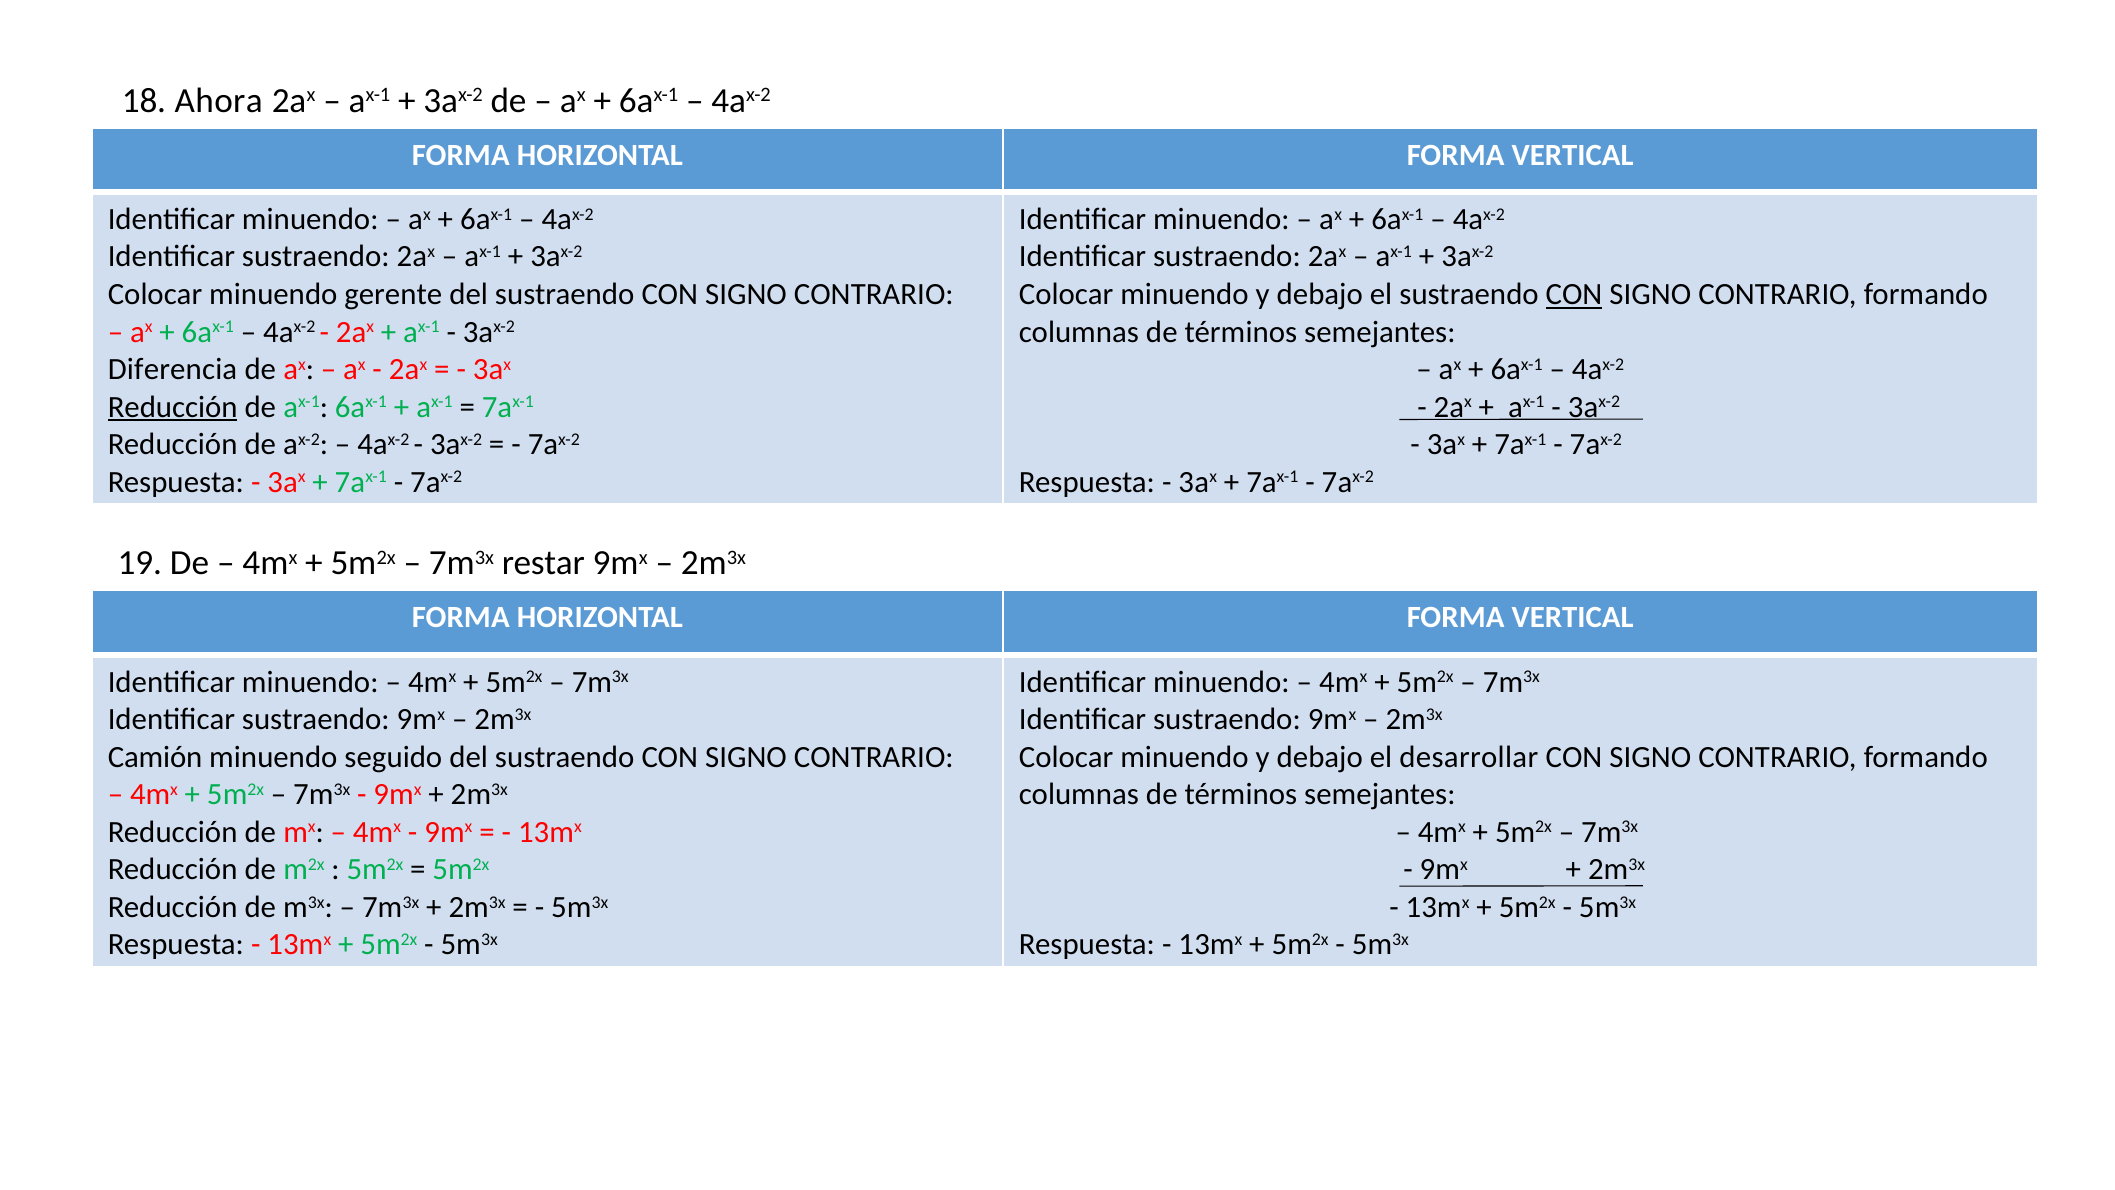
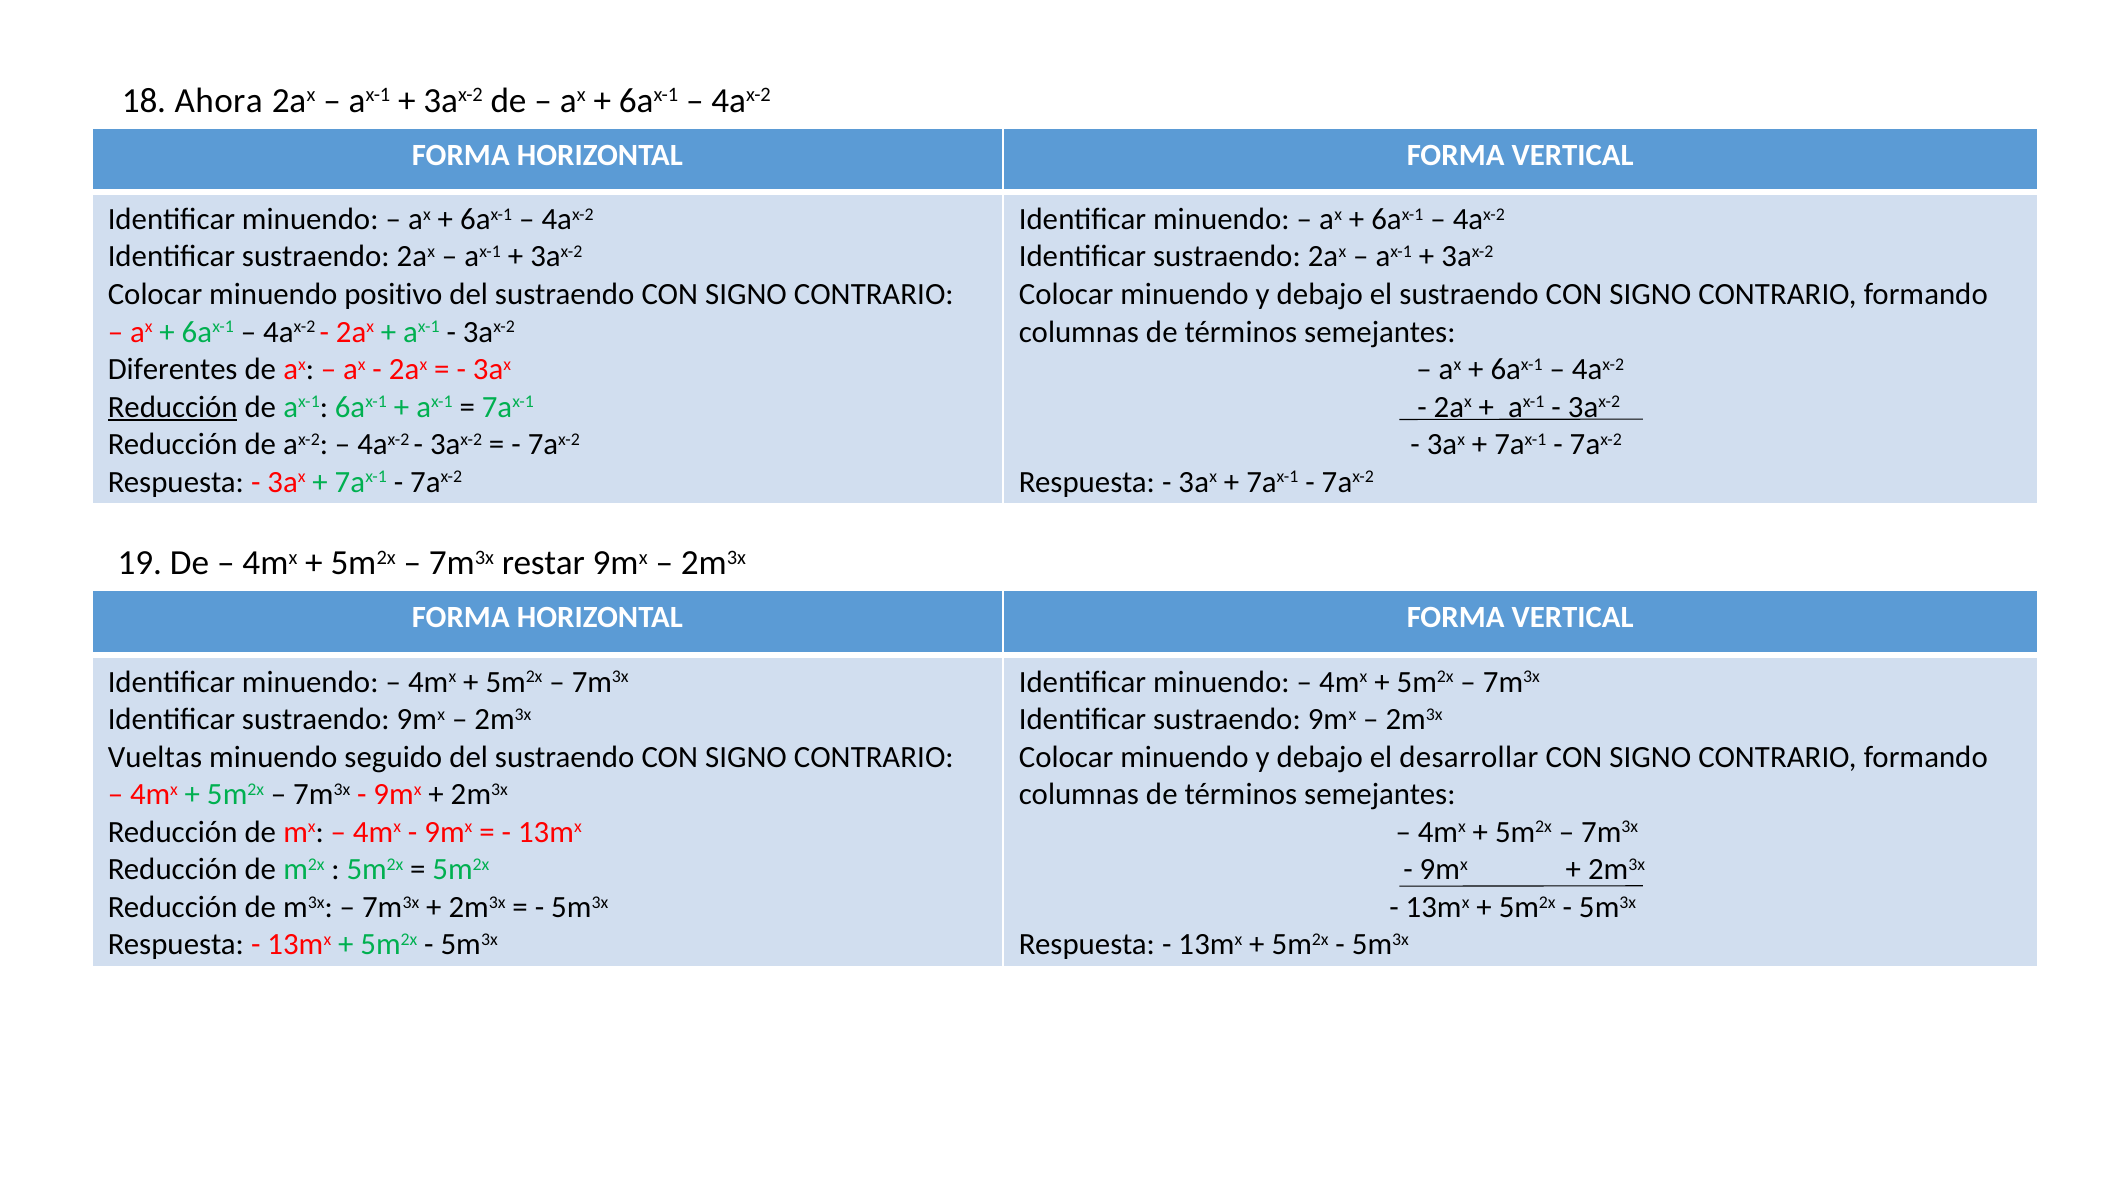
gerente: gerente -> positivo
CON at (1574, 294) underline: present -> none
Diferencia: Diferencia -> Diferentes
Camión: Camión -> Vueltas
